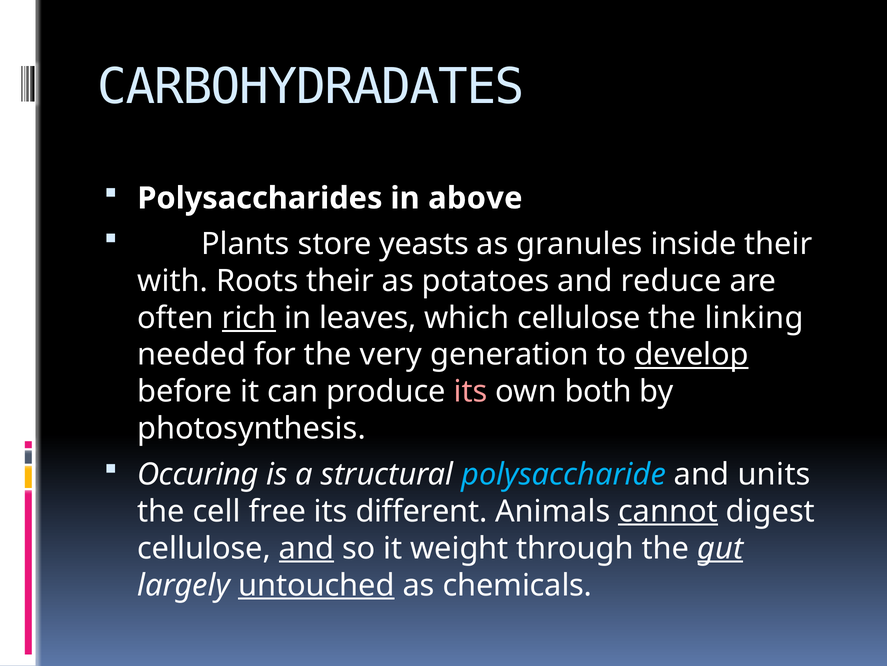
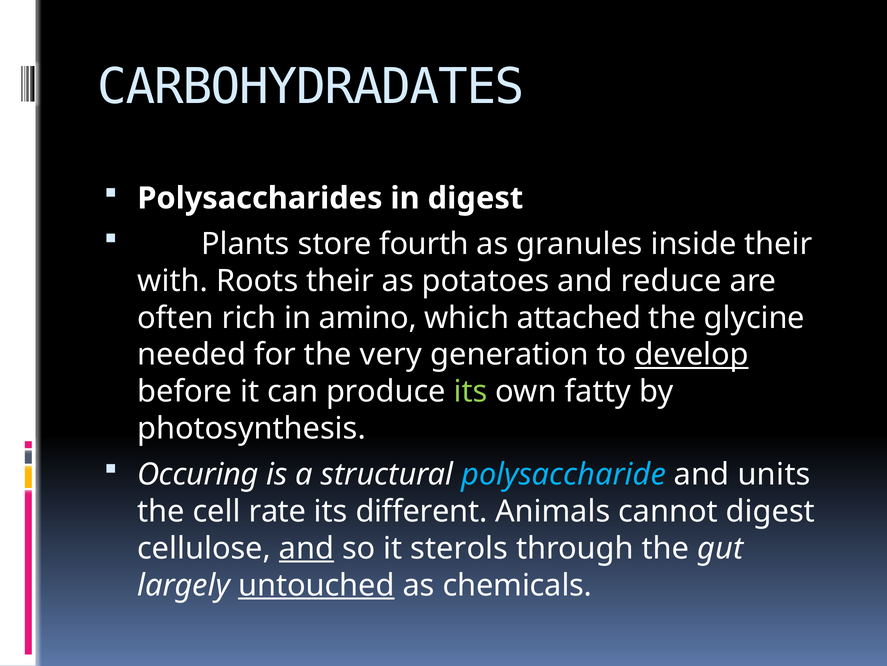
in above: above -> digest
yeasts: yeasts -> fourth
rich underline: present -> none
leaves: leaves -> amino
which cellulose: cellulose -> attached
linking: linking -> glycine
its at (471, 391) colour: pink -> light green
both: both -> fatty
free: free -> rate
cannot underline: present -> none
weight: weight -> sterols
gut underline: present -> none
